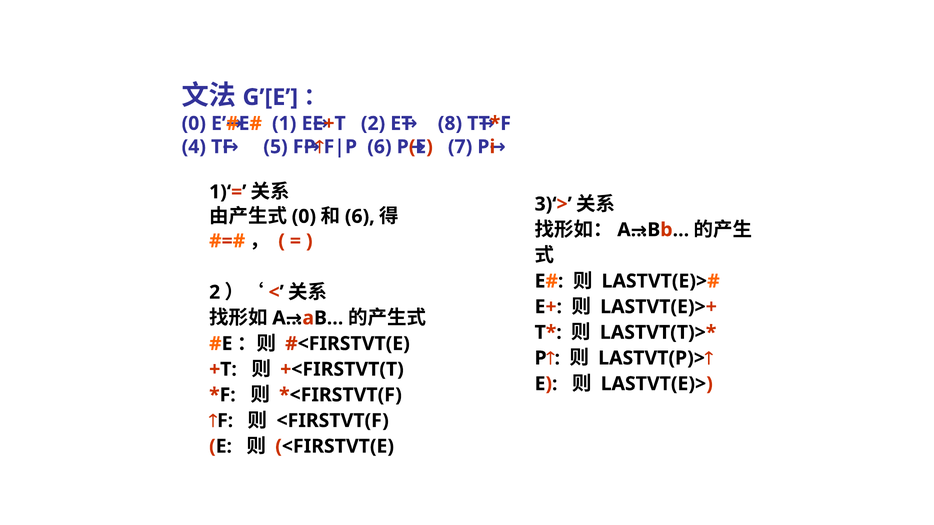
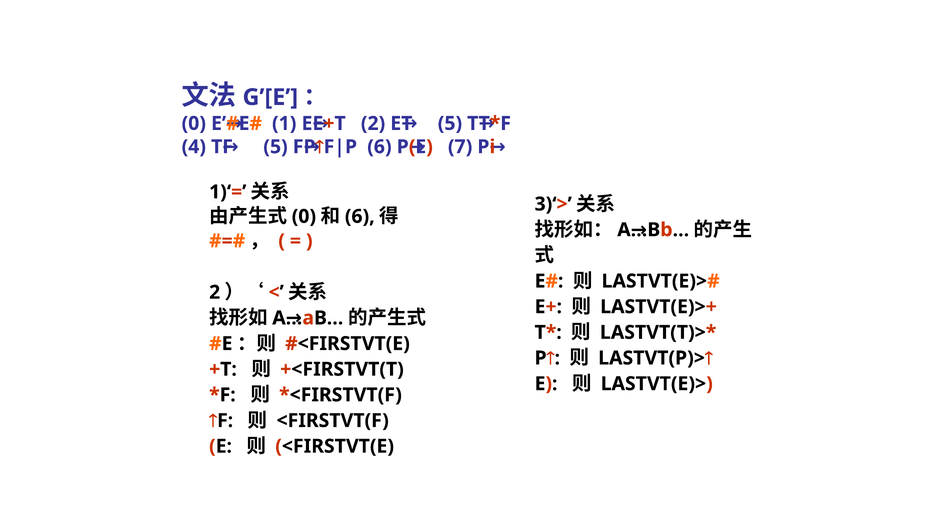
8 at (450, 124): 8 -> 5
